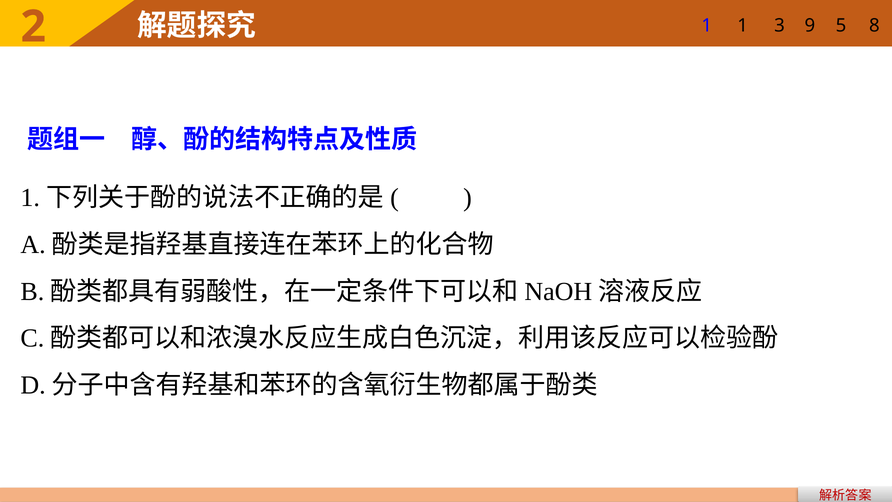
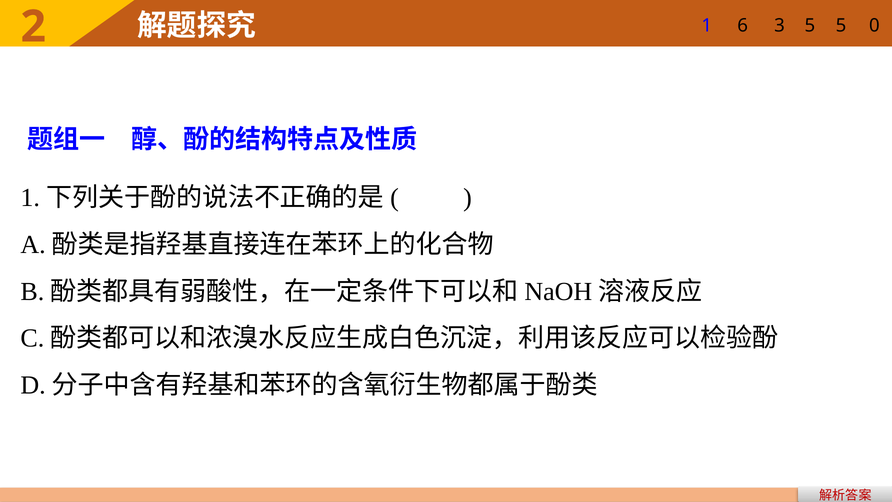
1 1: 1 -> 6
3 9: 9 -> 5
8: 8 -> 0
